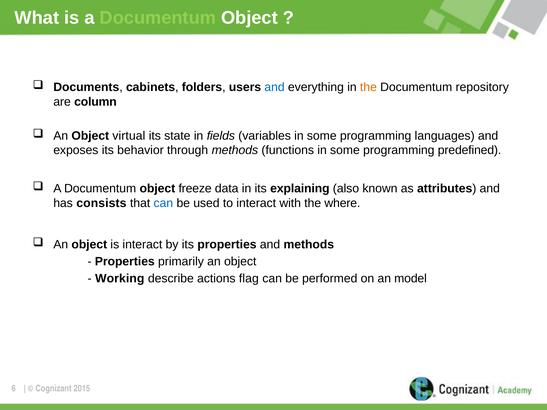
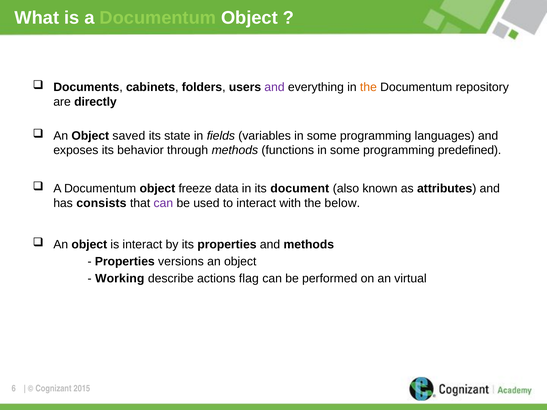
and at (275, 87) colour: blue -> purple
column: column -> directly
virtual: virtual -> saved
explaining: explaining -> document
can at (163, 203) colour: blue -> purple
where: where -> below
primarily: primarily -> versions
model: model -> virtual
